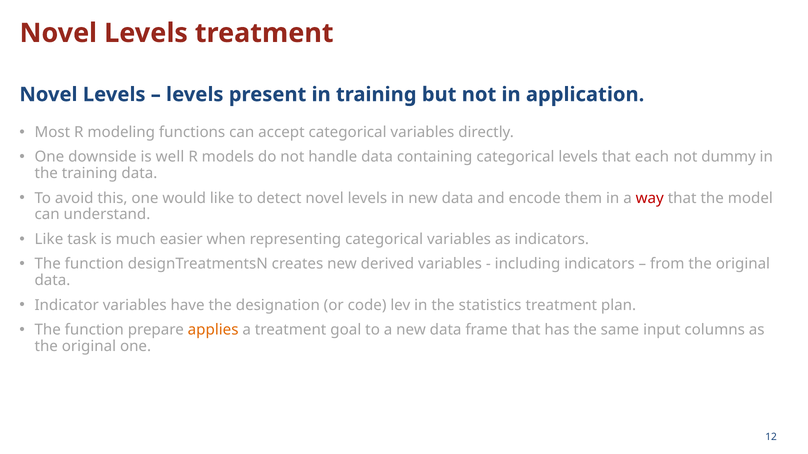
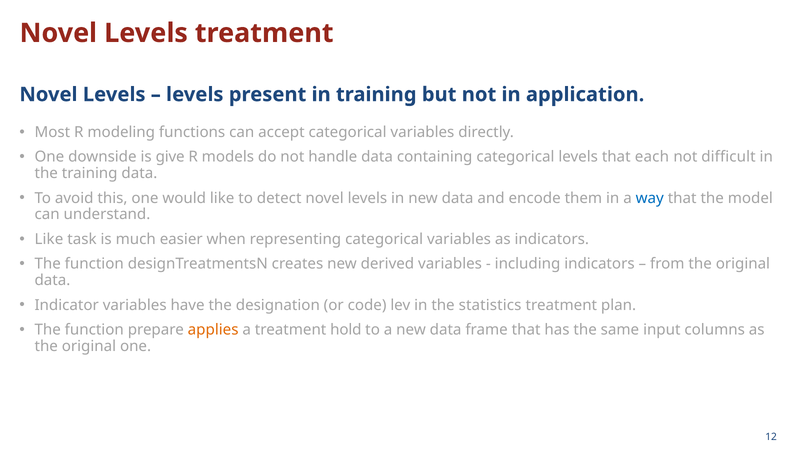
well: well -> give
dummy: dummy -> difficult
way colour: red -> blue
goal: goal -> hold
